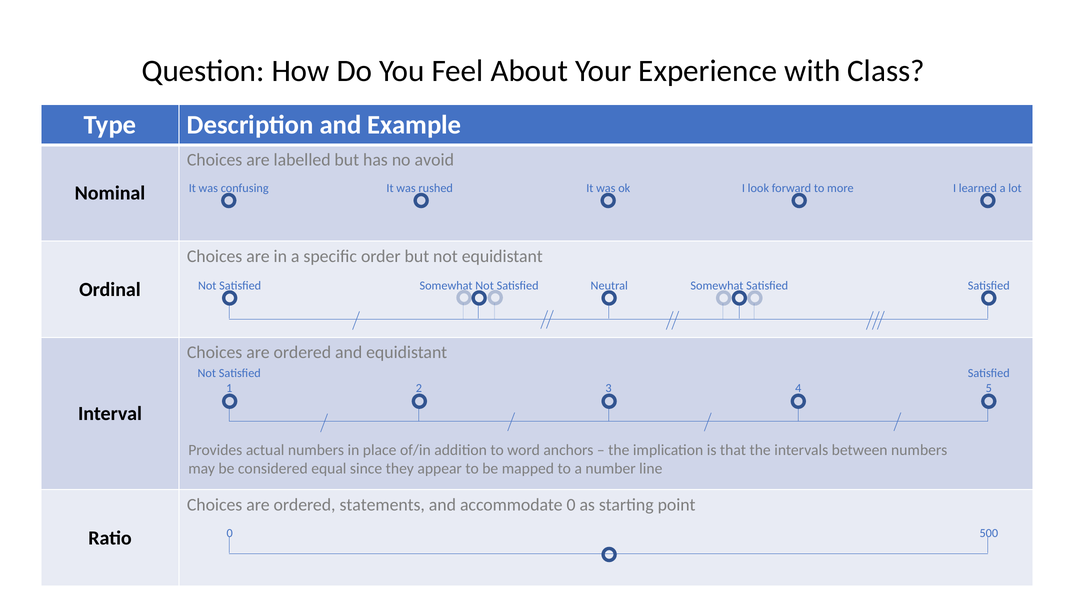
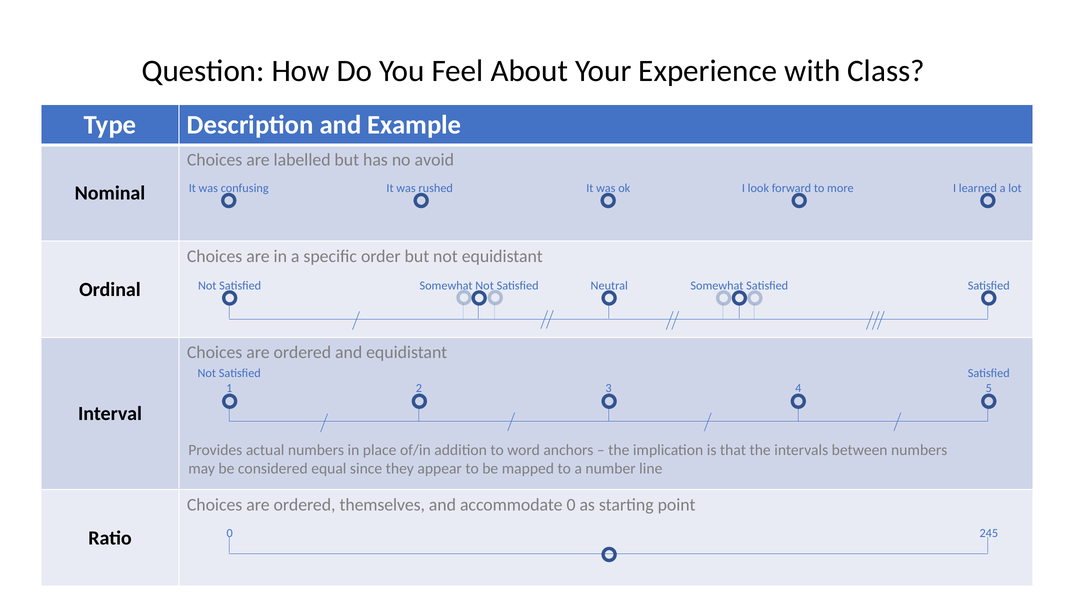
statements: statements -> themselves
500: 500 -> 245
